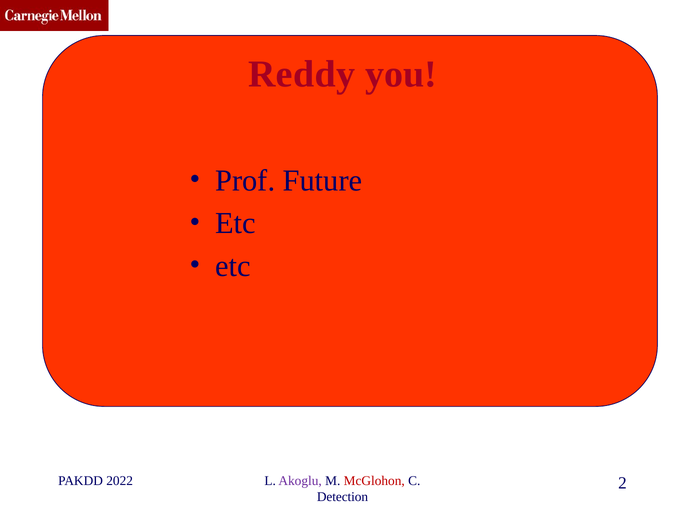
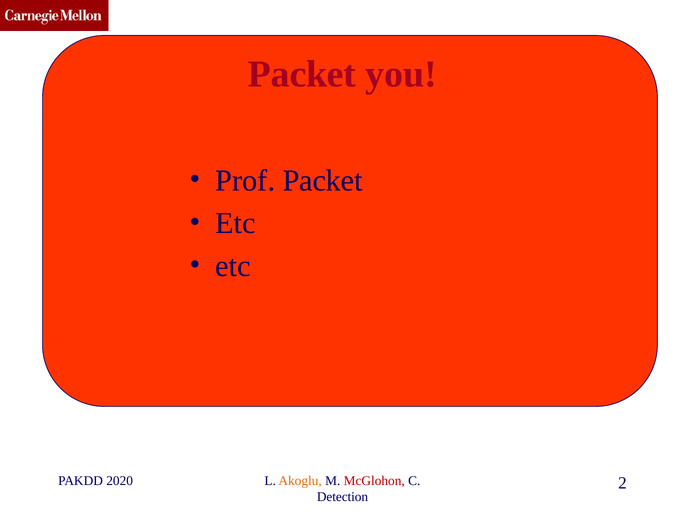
Reddy at (302, 74): Reddy -> Packet
Prof Future: Future -> Packet
2022: 2022 -> 2020
Akoglu colour: purple -> orange
